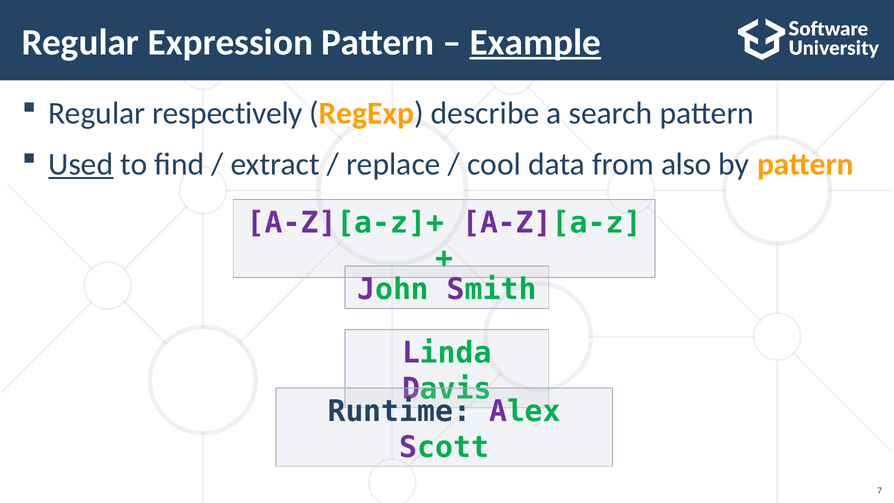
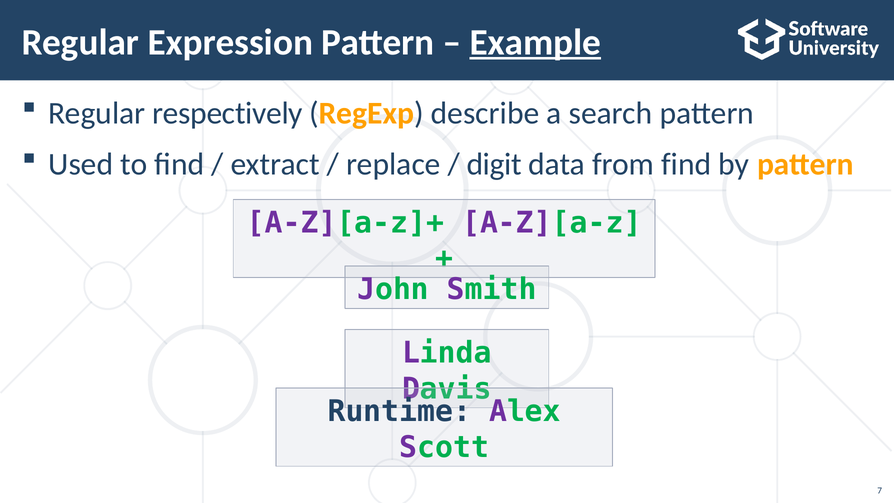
Used underline: present -> none
cool: cool -> digit
from also: also -> find
